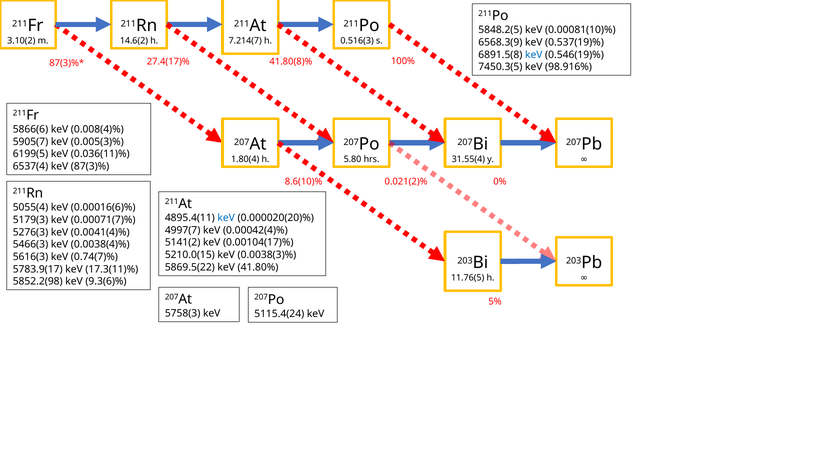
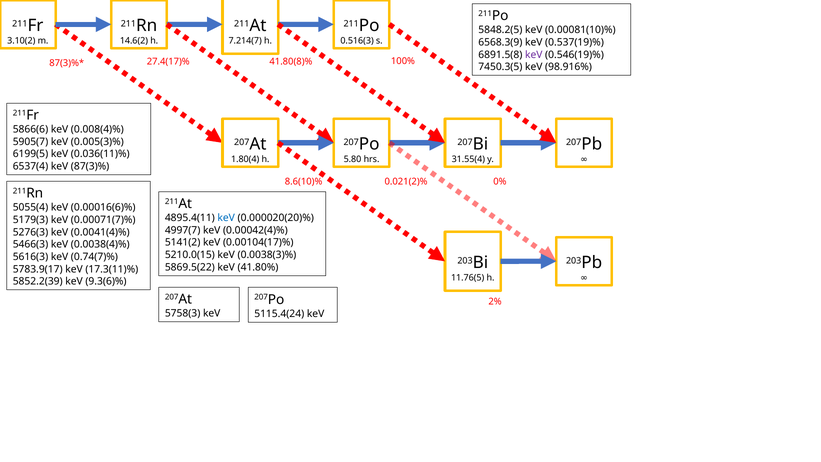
keV at (534, 55) colour: blue -> purple
5852.2(98: 5852.2(98 -> 5852.2(39
5%: 5% -> 2%
